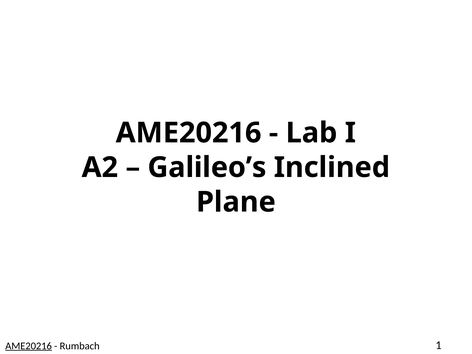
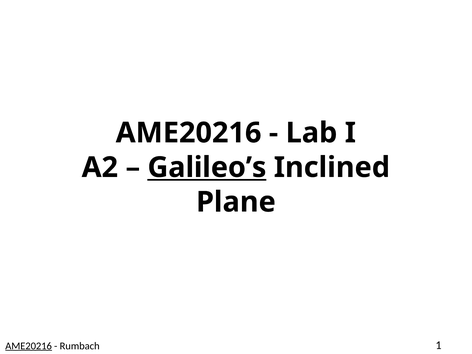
Galileo’s underline: none -> present
